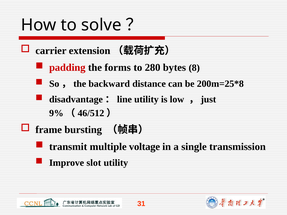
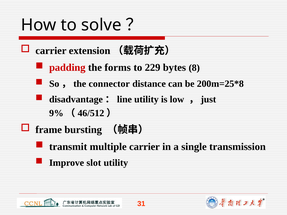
280: 280 -> 229
backward: backward -> connector
multiple voltage: voltage -> carrier
